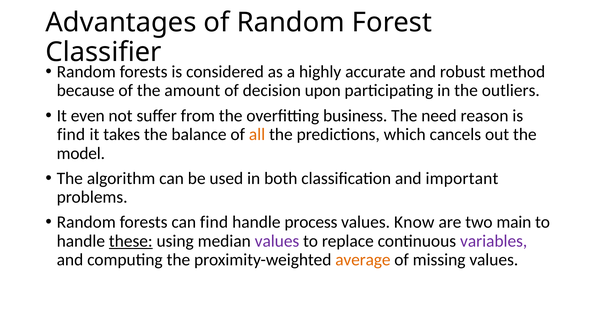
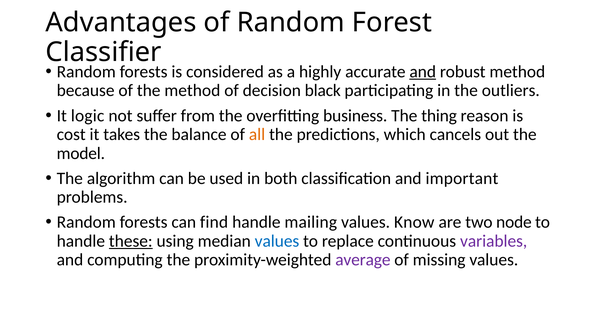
and at (423, 72) underline: none -> present
the amount: amount -> method
upon: upon -> black
even: even -> logic
need: need -> thing
find at (71, 134): find -> cost
process: process -> mailing
main: main -> node
values at (277, 241) colour: purple -> blue
average colour: orange -> purple
